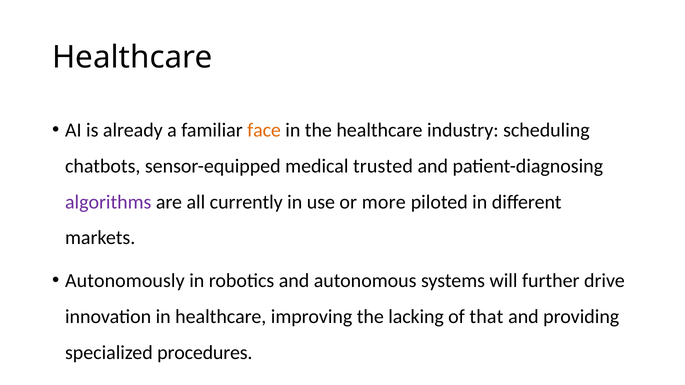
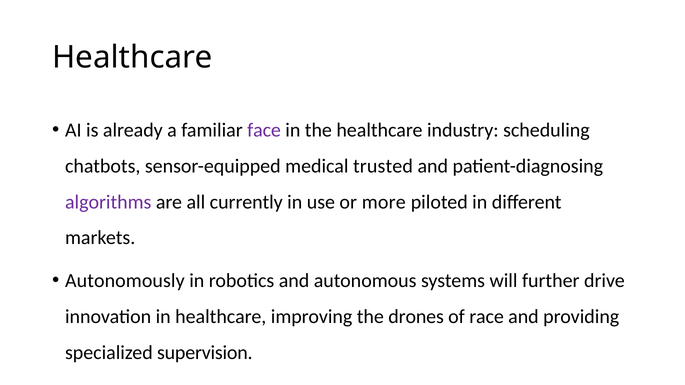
face colour: orange -> purple
lacking: lacking -> drones
that: that -> race
procedures: procedures -> supervision
